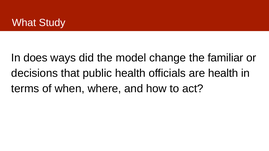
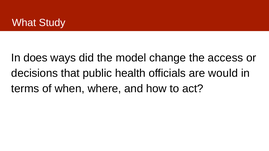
familiar: familiar -> access
are health: health -> would
